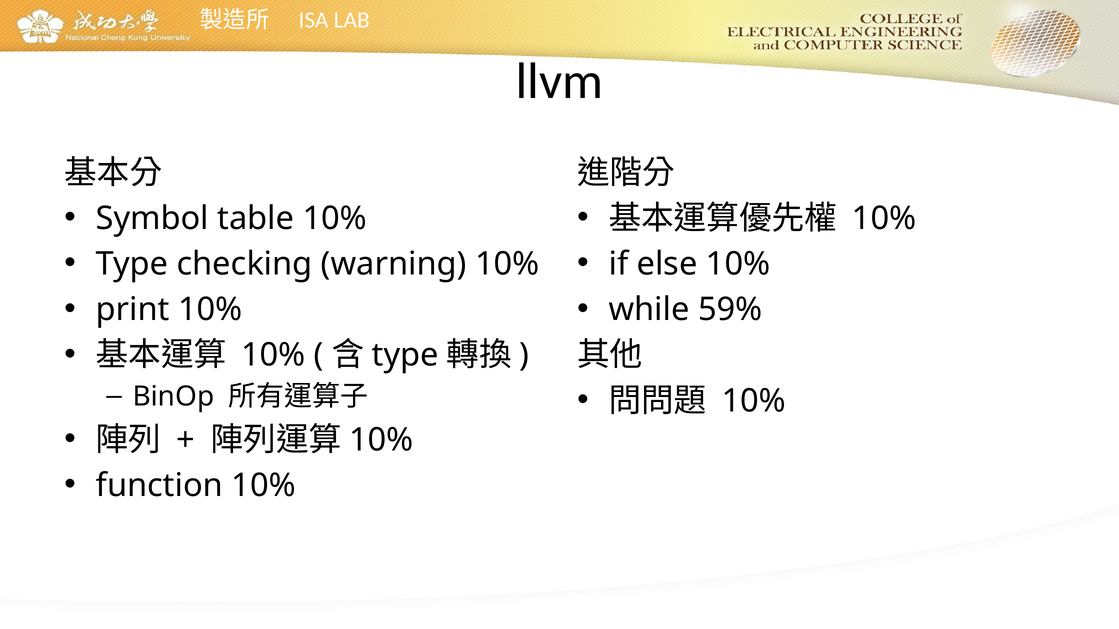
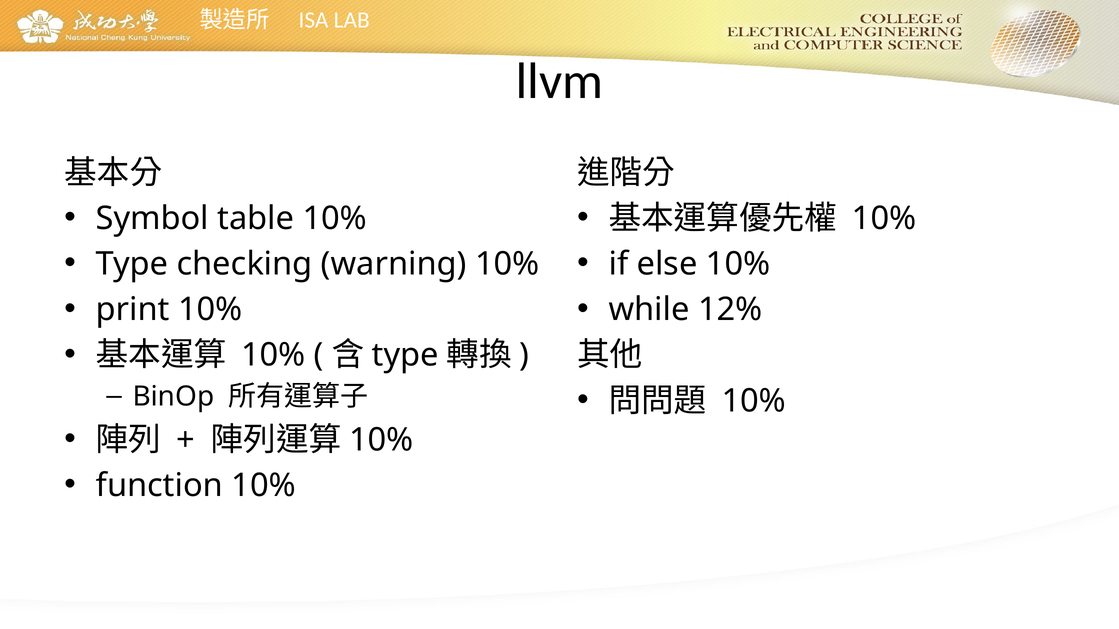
59%: 59% -> 12%
